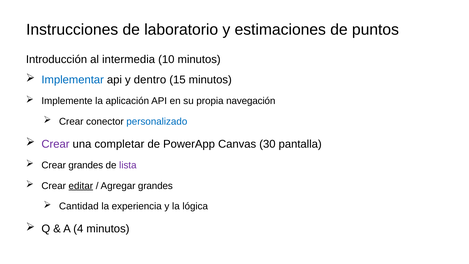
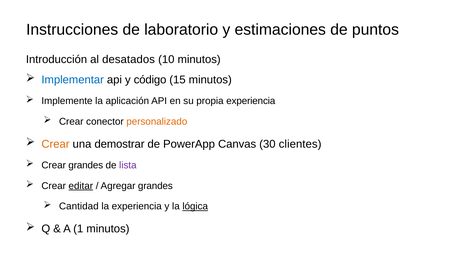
intermedia: intermedia -> desatados
dentro: dentro -> código
propia navegación: navegación -> experiencia
personalizado colour: blue -> orange
Crear at (55, 144) colour: purple -> orange
completar: completar -> demostrar
pantalla: pantalla -> clientes
lógica underline: none -> present
4: 4 -> 1
